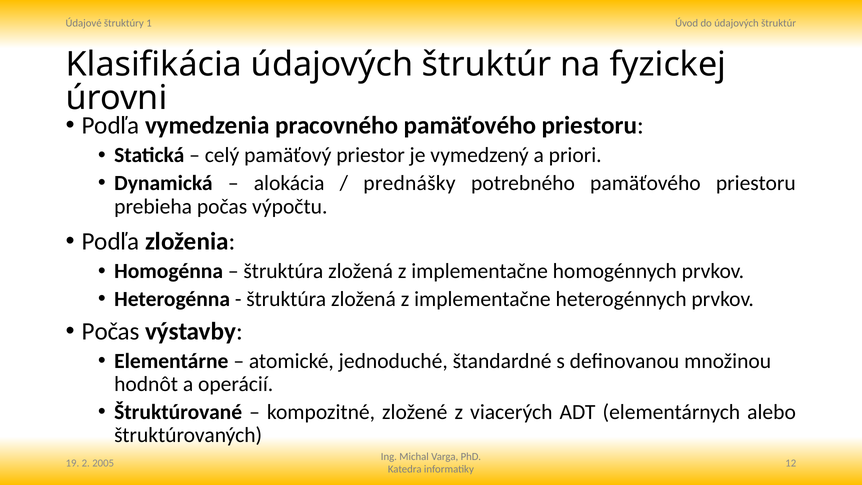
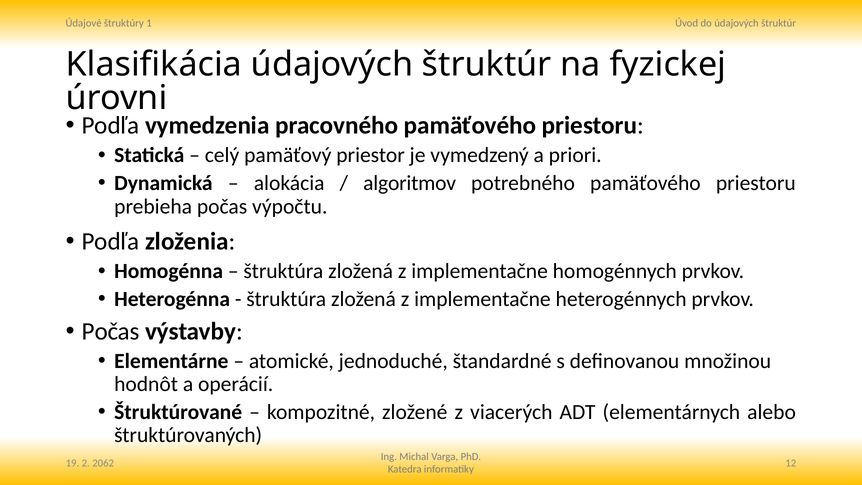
prednášky: prednášky -> algoritmov
2005: 2005 -> 2062
